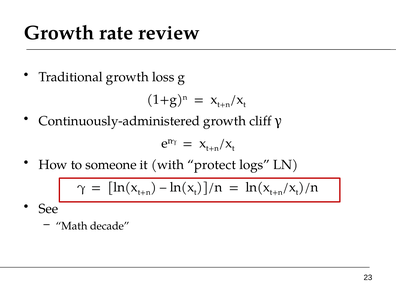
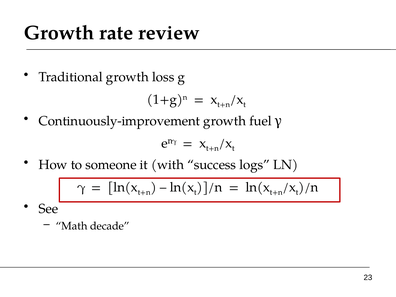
Continuously-administered: Continuously-administered -> Continuously-improvement
cliff: cliff -> fuel
protect: protect -> success
